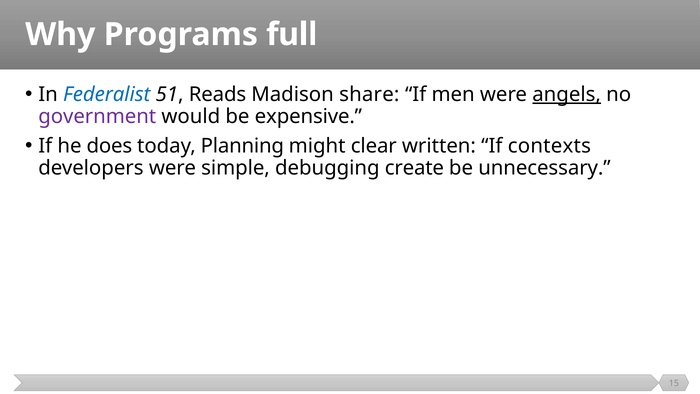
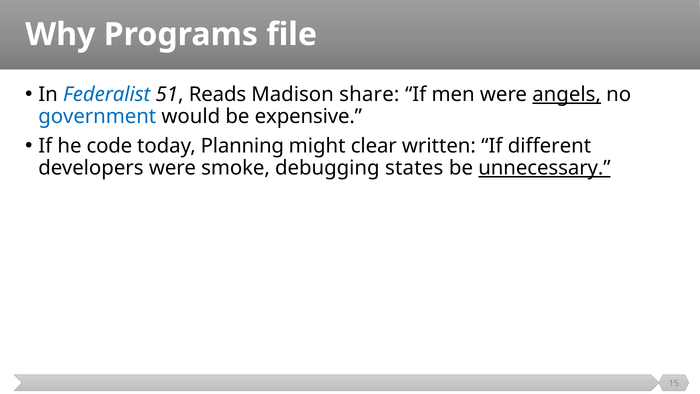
full: full -> file
government colour: purple -> blue
does: does -> code
contexts: contexts -> different
simple: simple -> smoke
create: create -> states
unnecessary underline: none -> present
